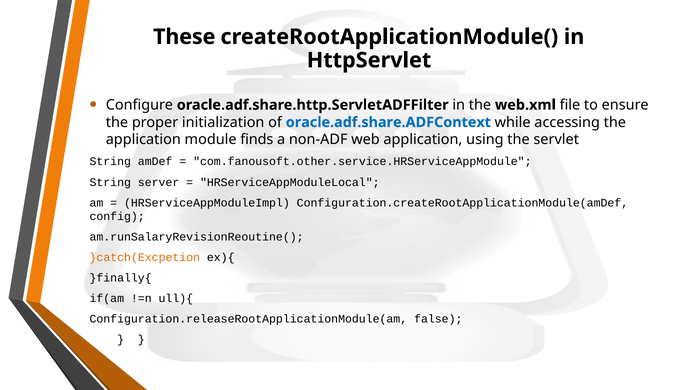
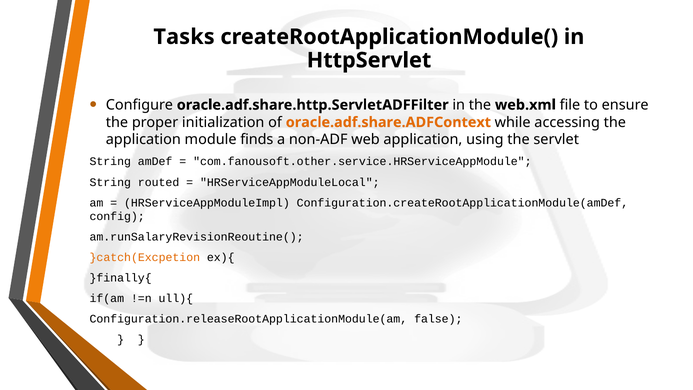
These: These -> Tasks
oracle.adf.share.ADFContext colour: blue -> orange
server: server -> routed
